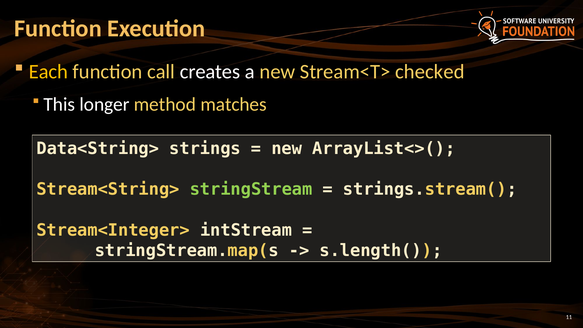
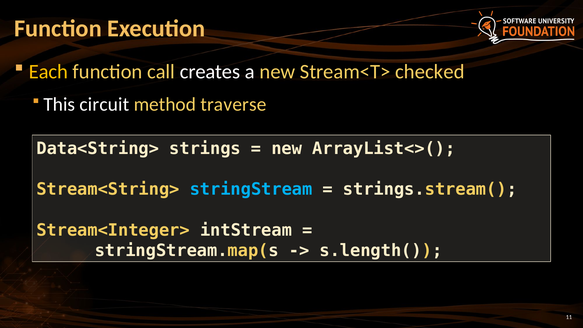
longer: longer -> circuit
matches: matches -> traverse
stringStream colour: light green -> light blue
